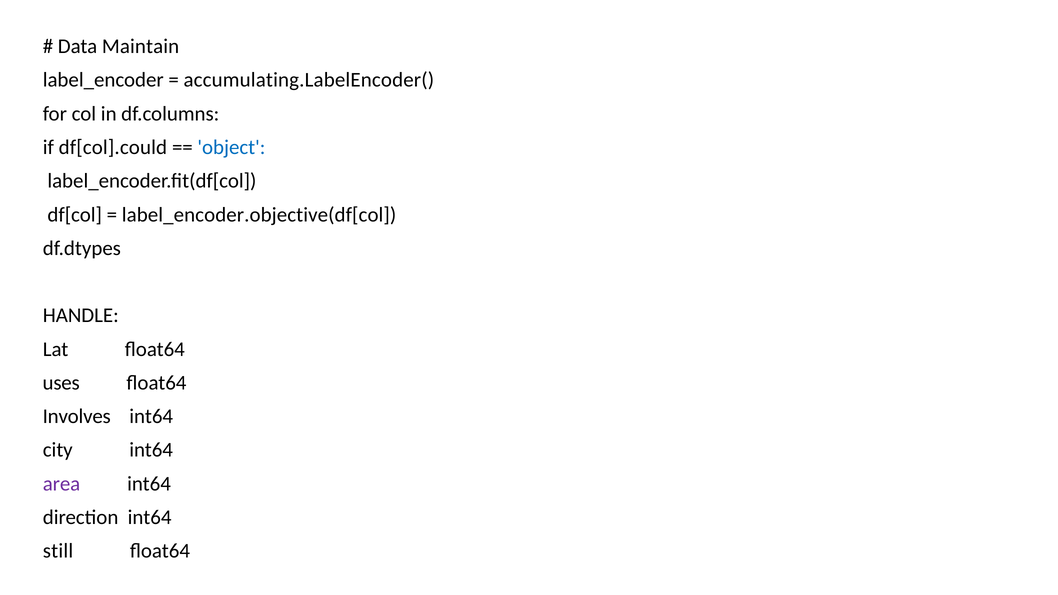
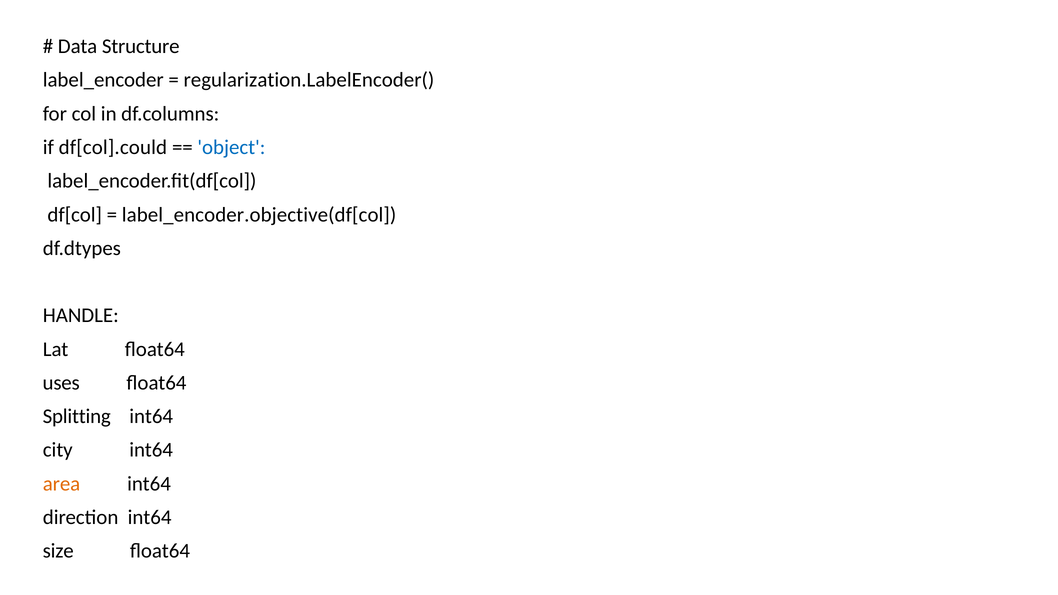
Maintain: Maintain -> Structure
accumulating.LabelEncoder(: accumulating.LabelEncoder( -> regularization.LabelEncoder(
Involves: Involves -> Splitting
area colour: purple -> orange
still: still -> size
